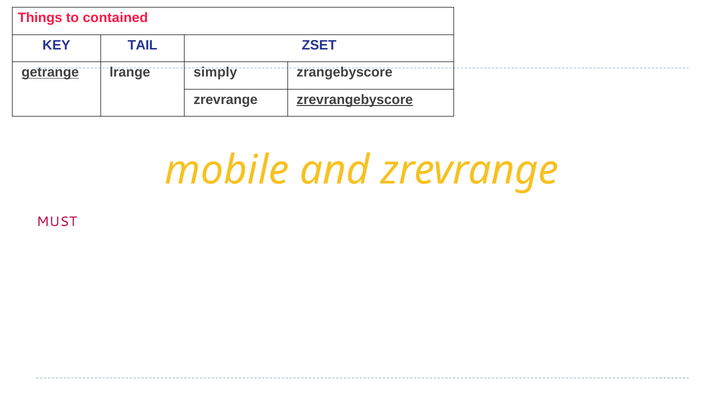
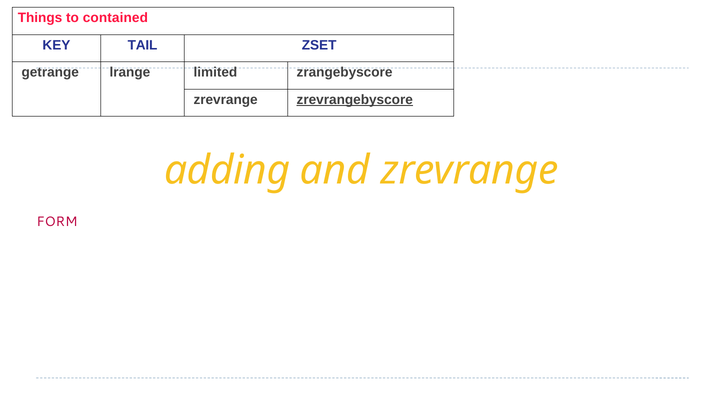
getrange underline: present -> none
simply: simply -> limited
mobile: mobile -> adding
MUST: MUST -> FORM
